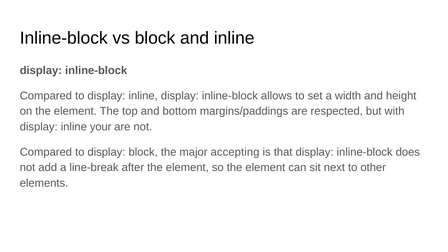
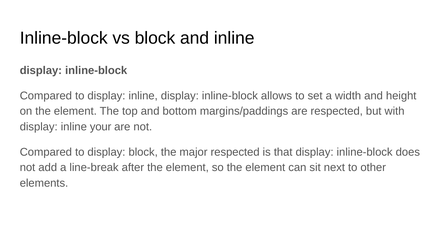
major accepting: accepting -> respected
